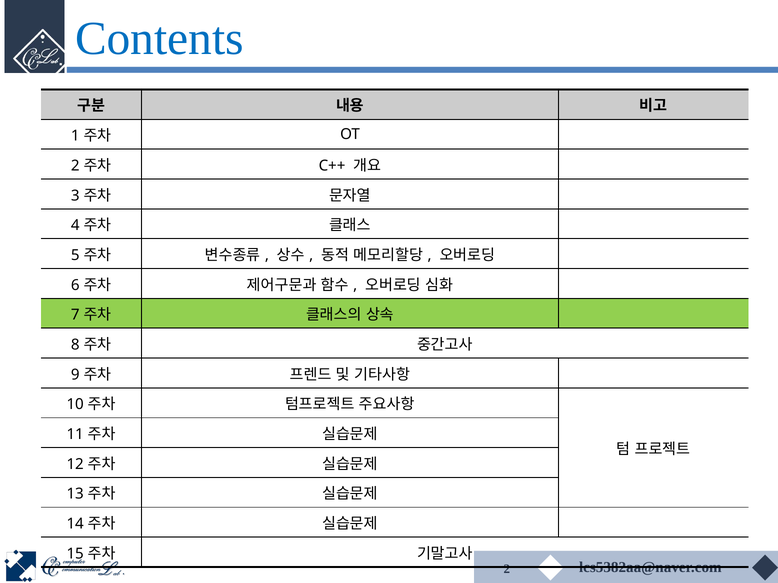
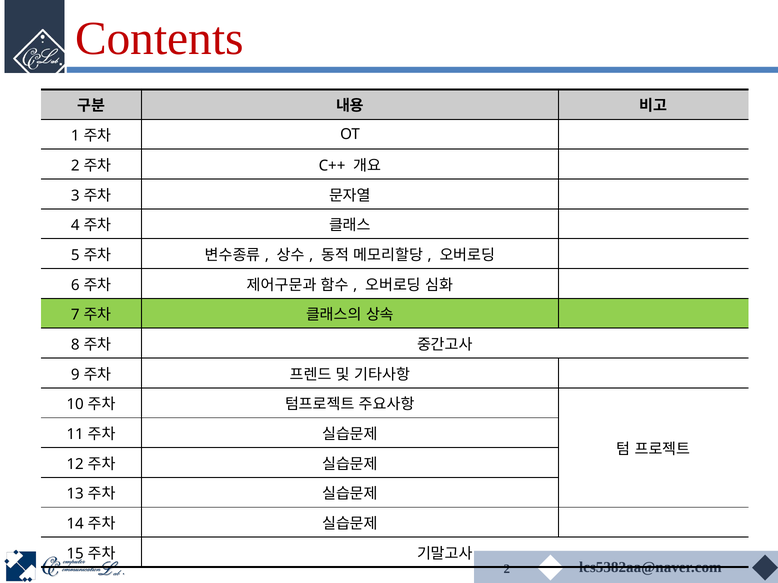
Contents colour: blue -> red
